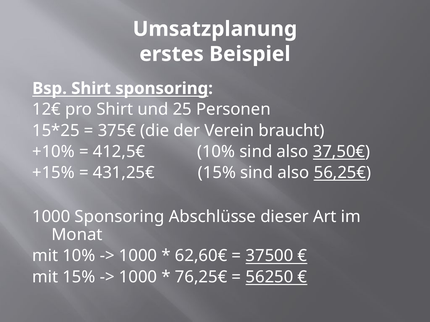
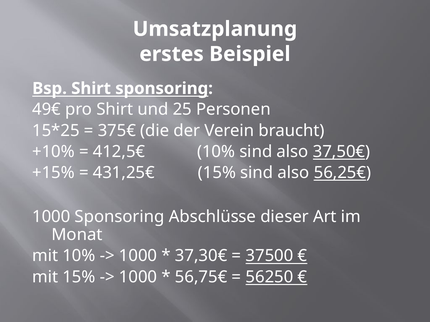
12€: 12€ -> 49€
62,60€: 62,60€ -> 37,30€
76,25€: 76,25€ -> 56,75€
